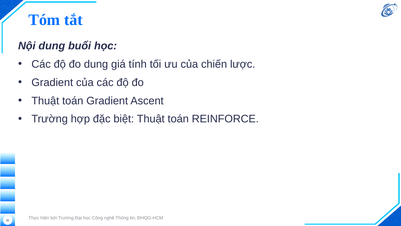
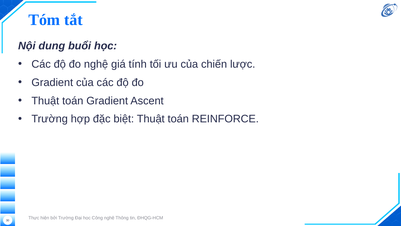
đo dung: dung -> nghệ
